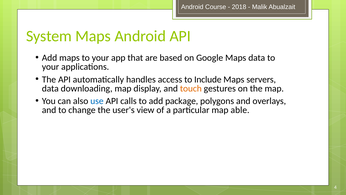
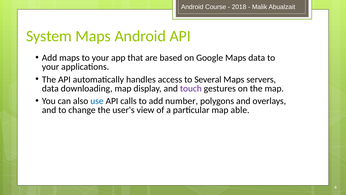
Include: Include -> Several
touch colour: orange -> purple
package: package -> number
